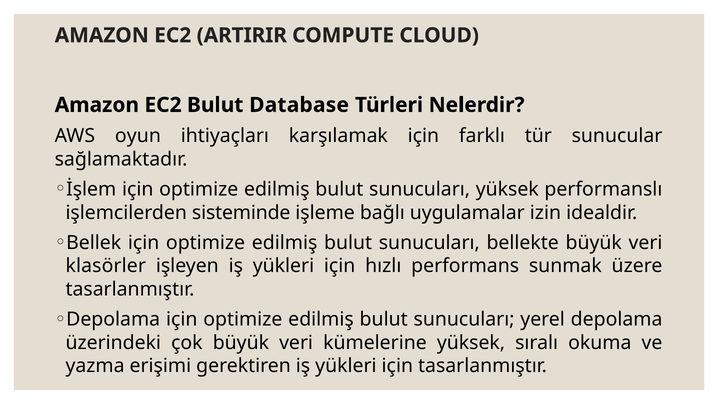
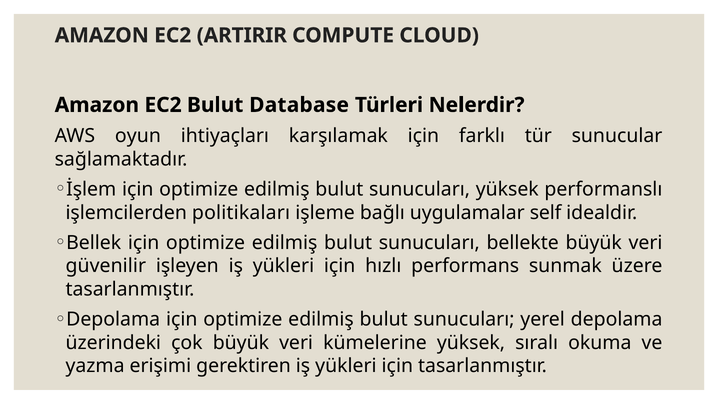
sisteminde: sisteminde -> politikaları
izin: izin -> self
klasörler: klasörler -> güvenilir
